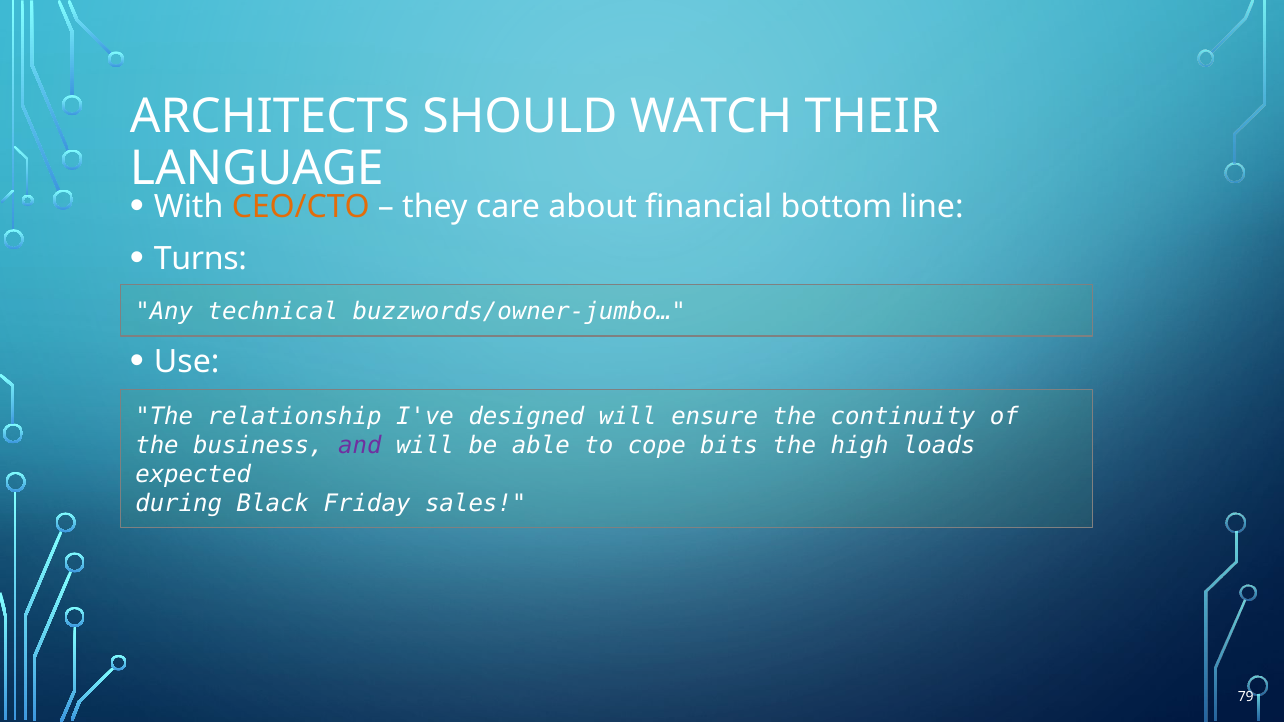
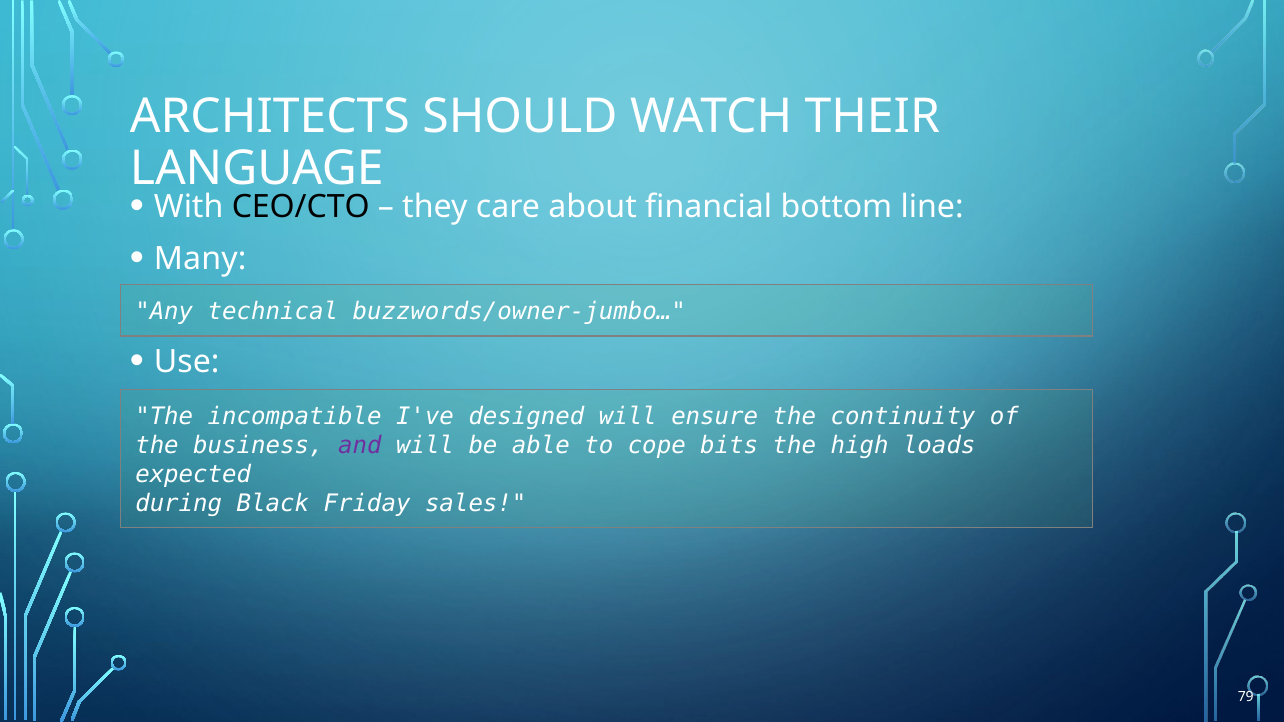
CEO/CTO colour: orange -> black
Turns: Turns -> Many
relationship: relationship -> incompatible
